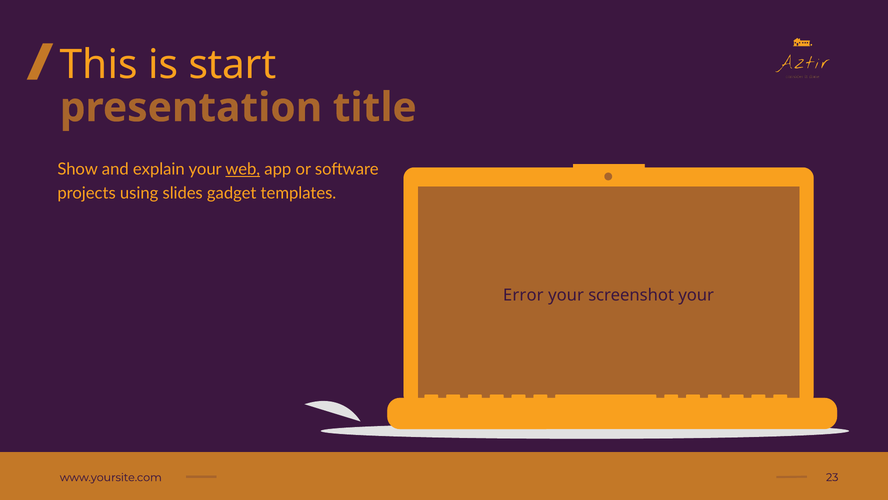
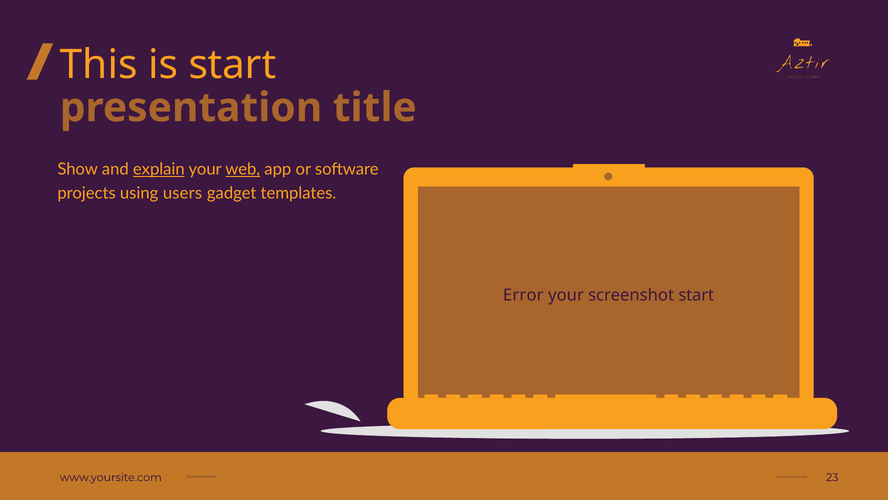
explain underline: none -> present
slides: slides -> users
screenshot your: your -> start
